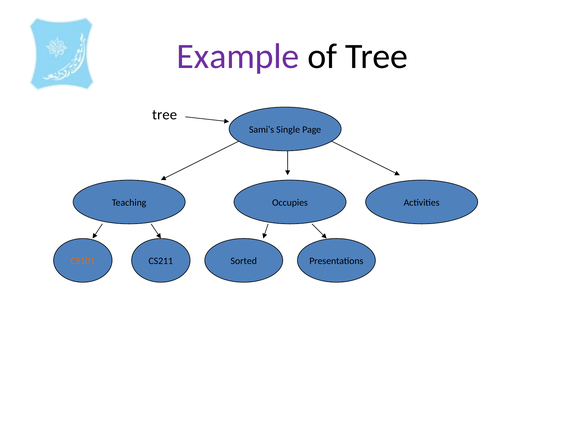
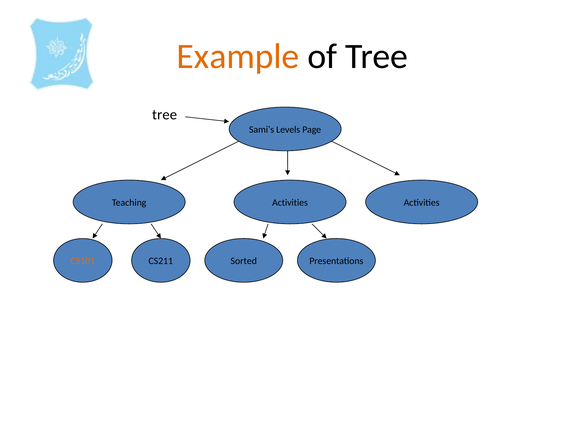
Example colour: purple -> orange
Single: Single -> Levels
Teaching Occupies: Occupies -> Activities
